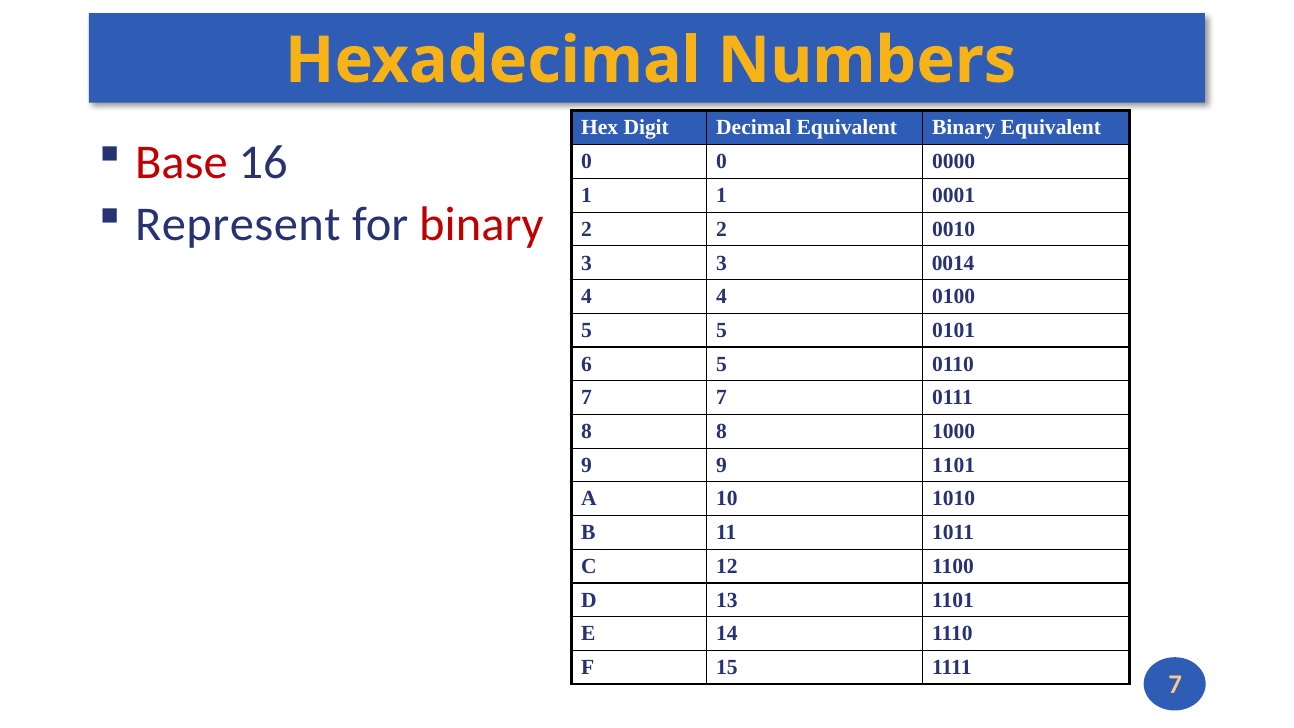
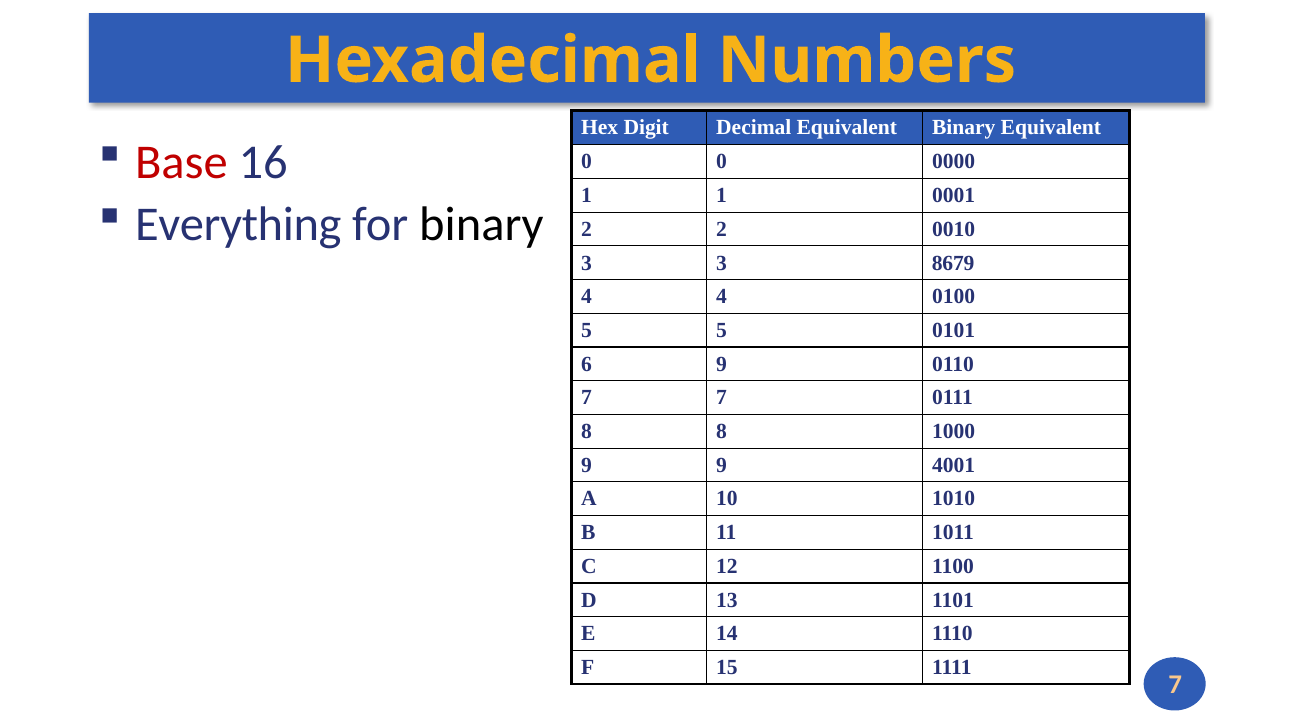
Represent: Represent -> Everything
binary at (481, 225) colour: red -> black
0014: 0014 -> 8679
6 5: 5 -> 9
9 1101: 1101 -> 4001
